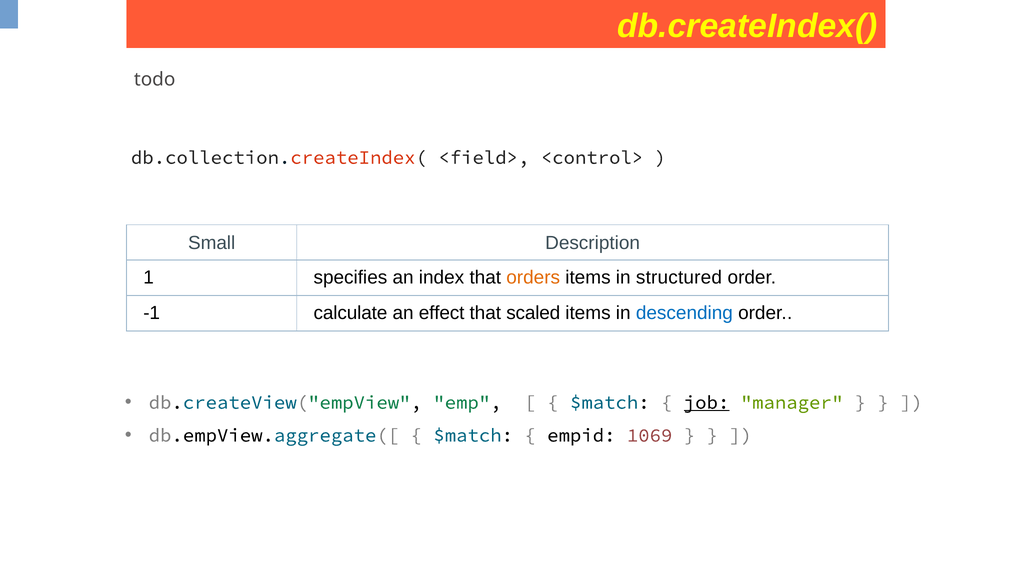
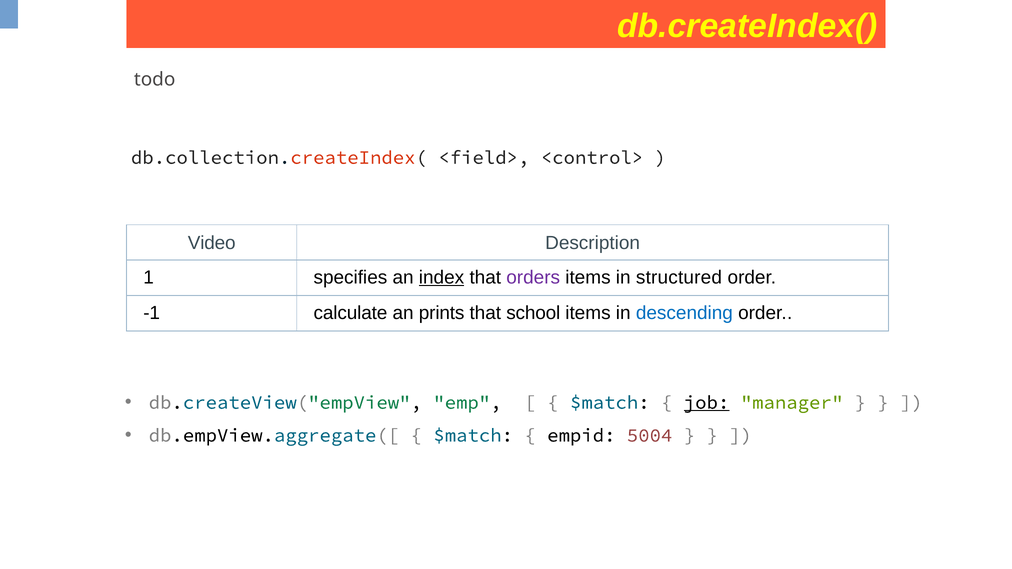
Small: Small -> Video
index underline: none -> present
orders colour: orange -> purple
effect: effect -> prints
scaled: scaled -> school
1069: 1069 -> 5004
